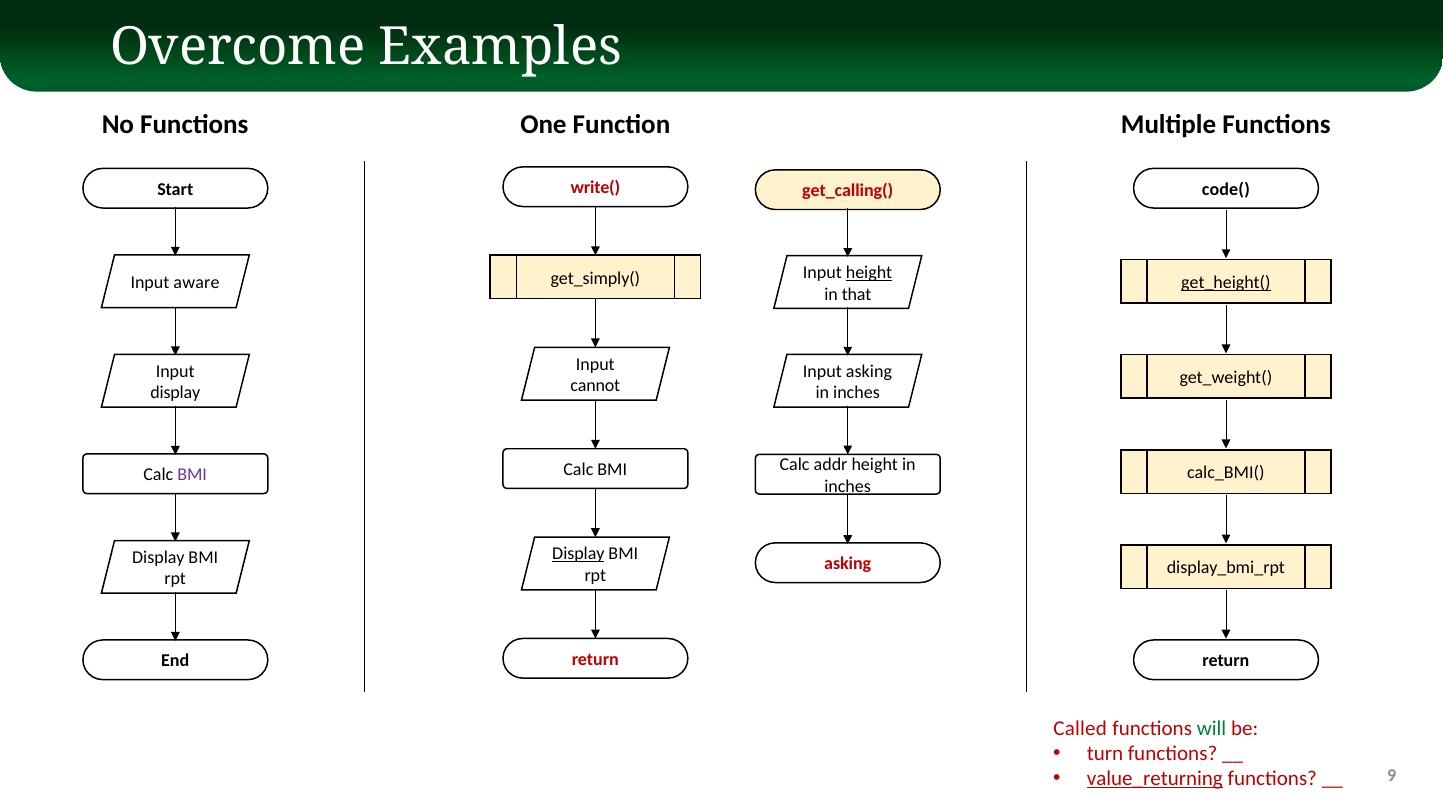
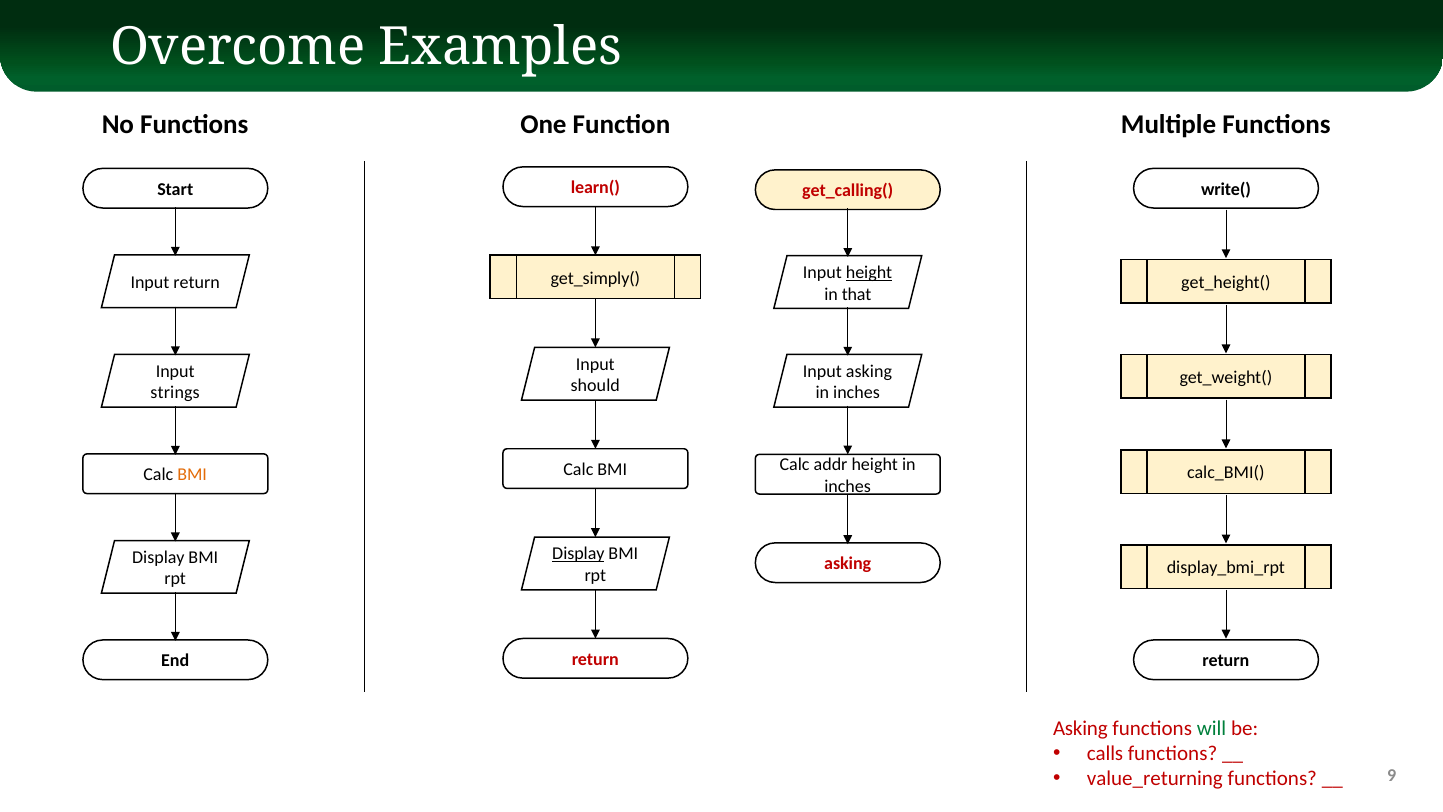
write(: write( -> learn(
code(: code( -> write(
Input aware: aware -> return
get_height( underline: present -> none
cannot: cannot -> should
display at (175, 393): display -> strings
BMI at (192, 475) colour: purple -> orange
Called at (1080, 728): Called -> Asking
turn: turn -> calls
value_returning underline: present -> none
